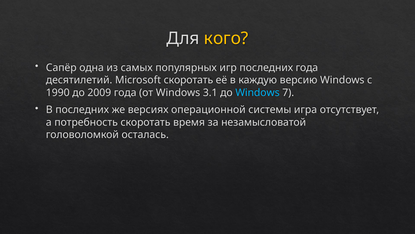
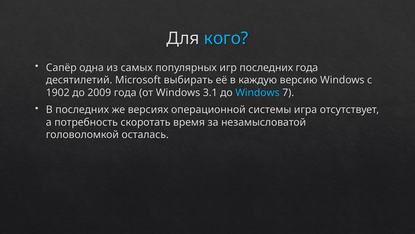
кого colour: yellow -> light blue
Microsoft скоротать: скоротать -> выбирать
1990: 1990 -> 1902
